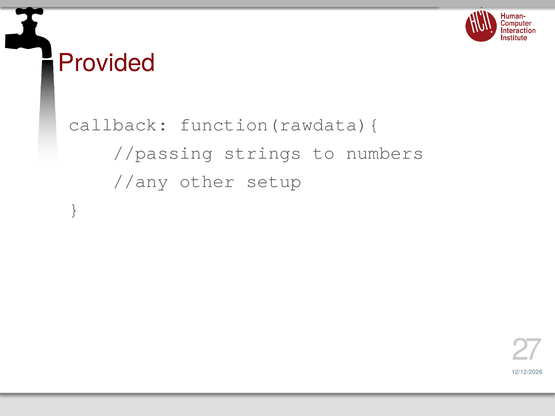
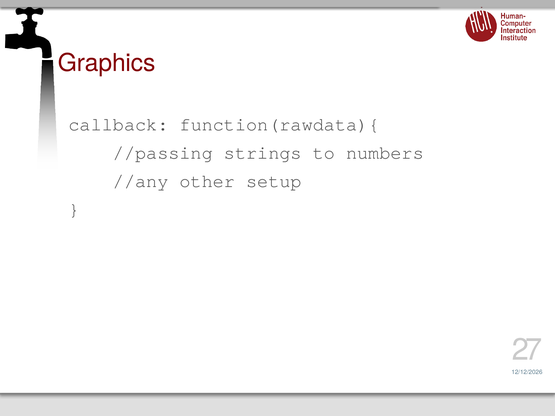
Provided: Provided -> Graphics
